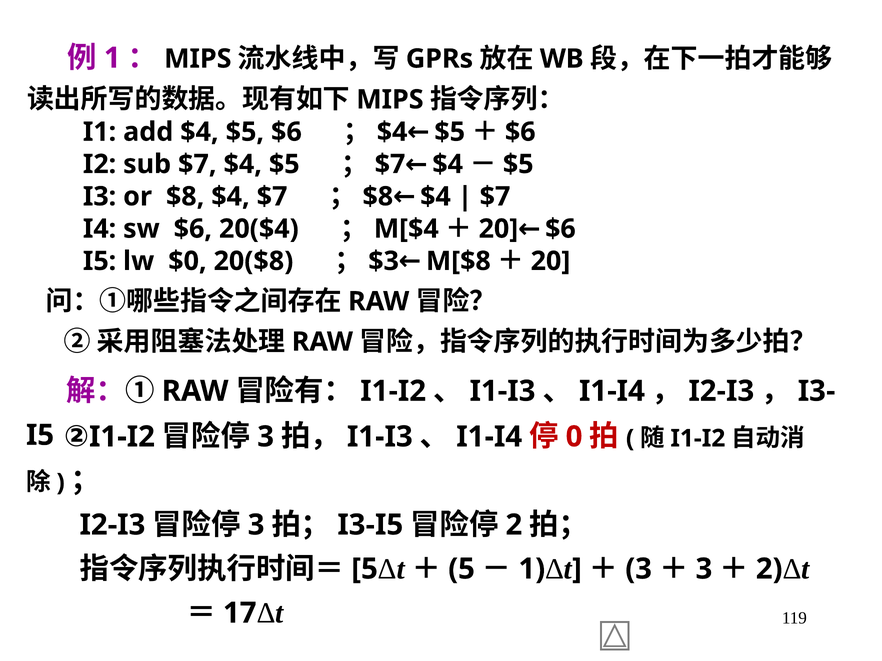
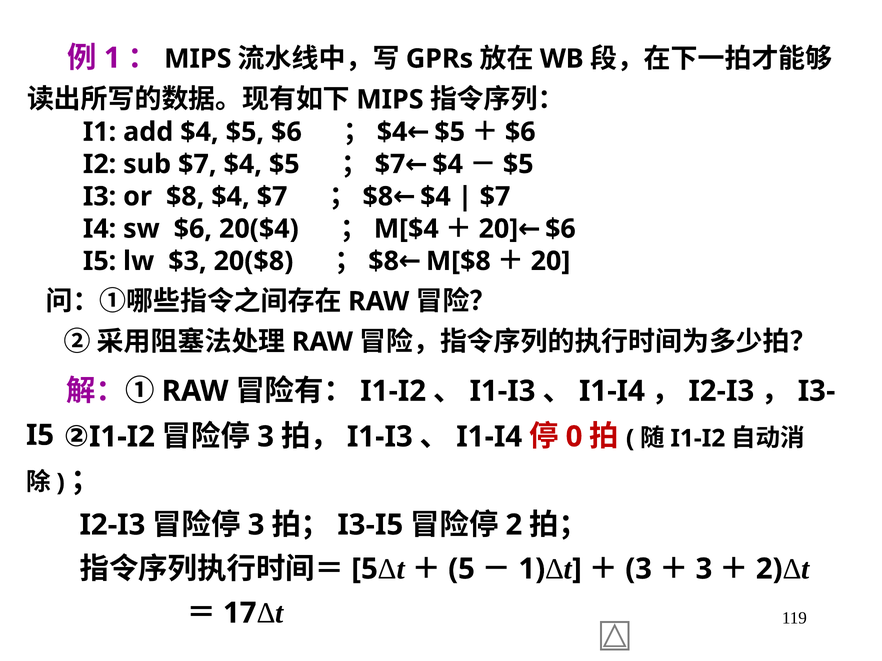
$0: $0 -> $3
$3 at (384, 261): $3 -> $8
